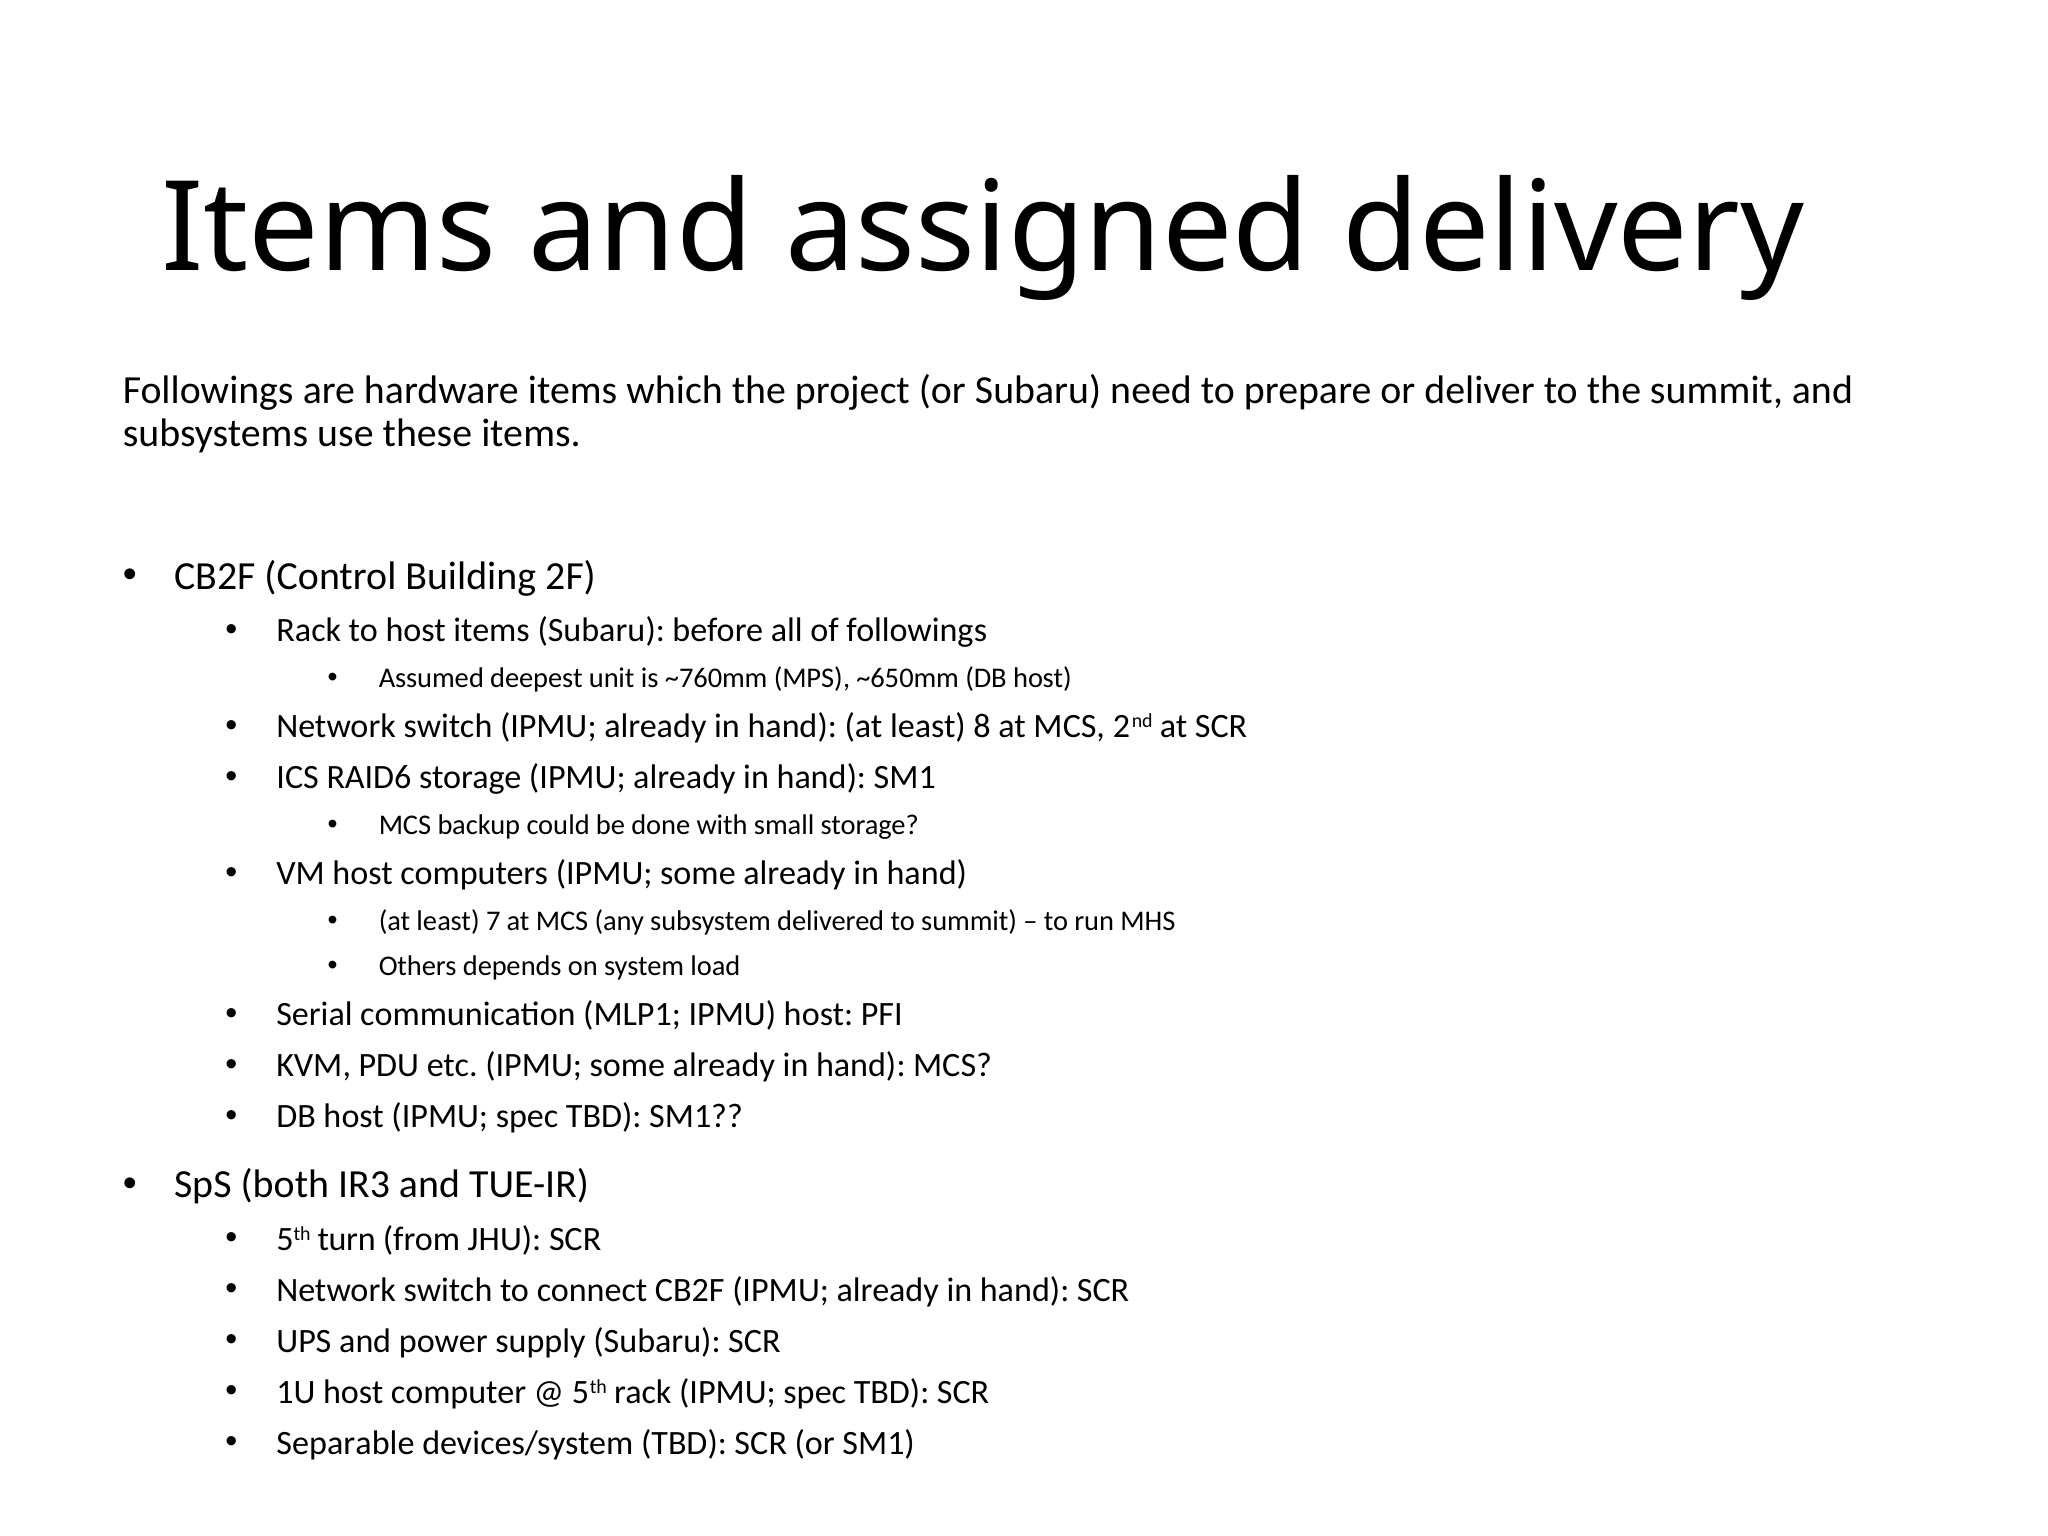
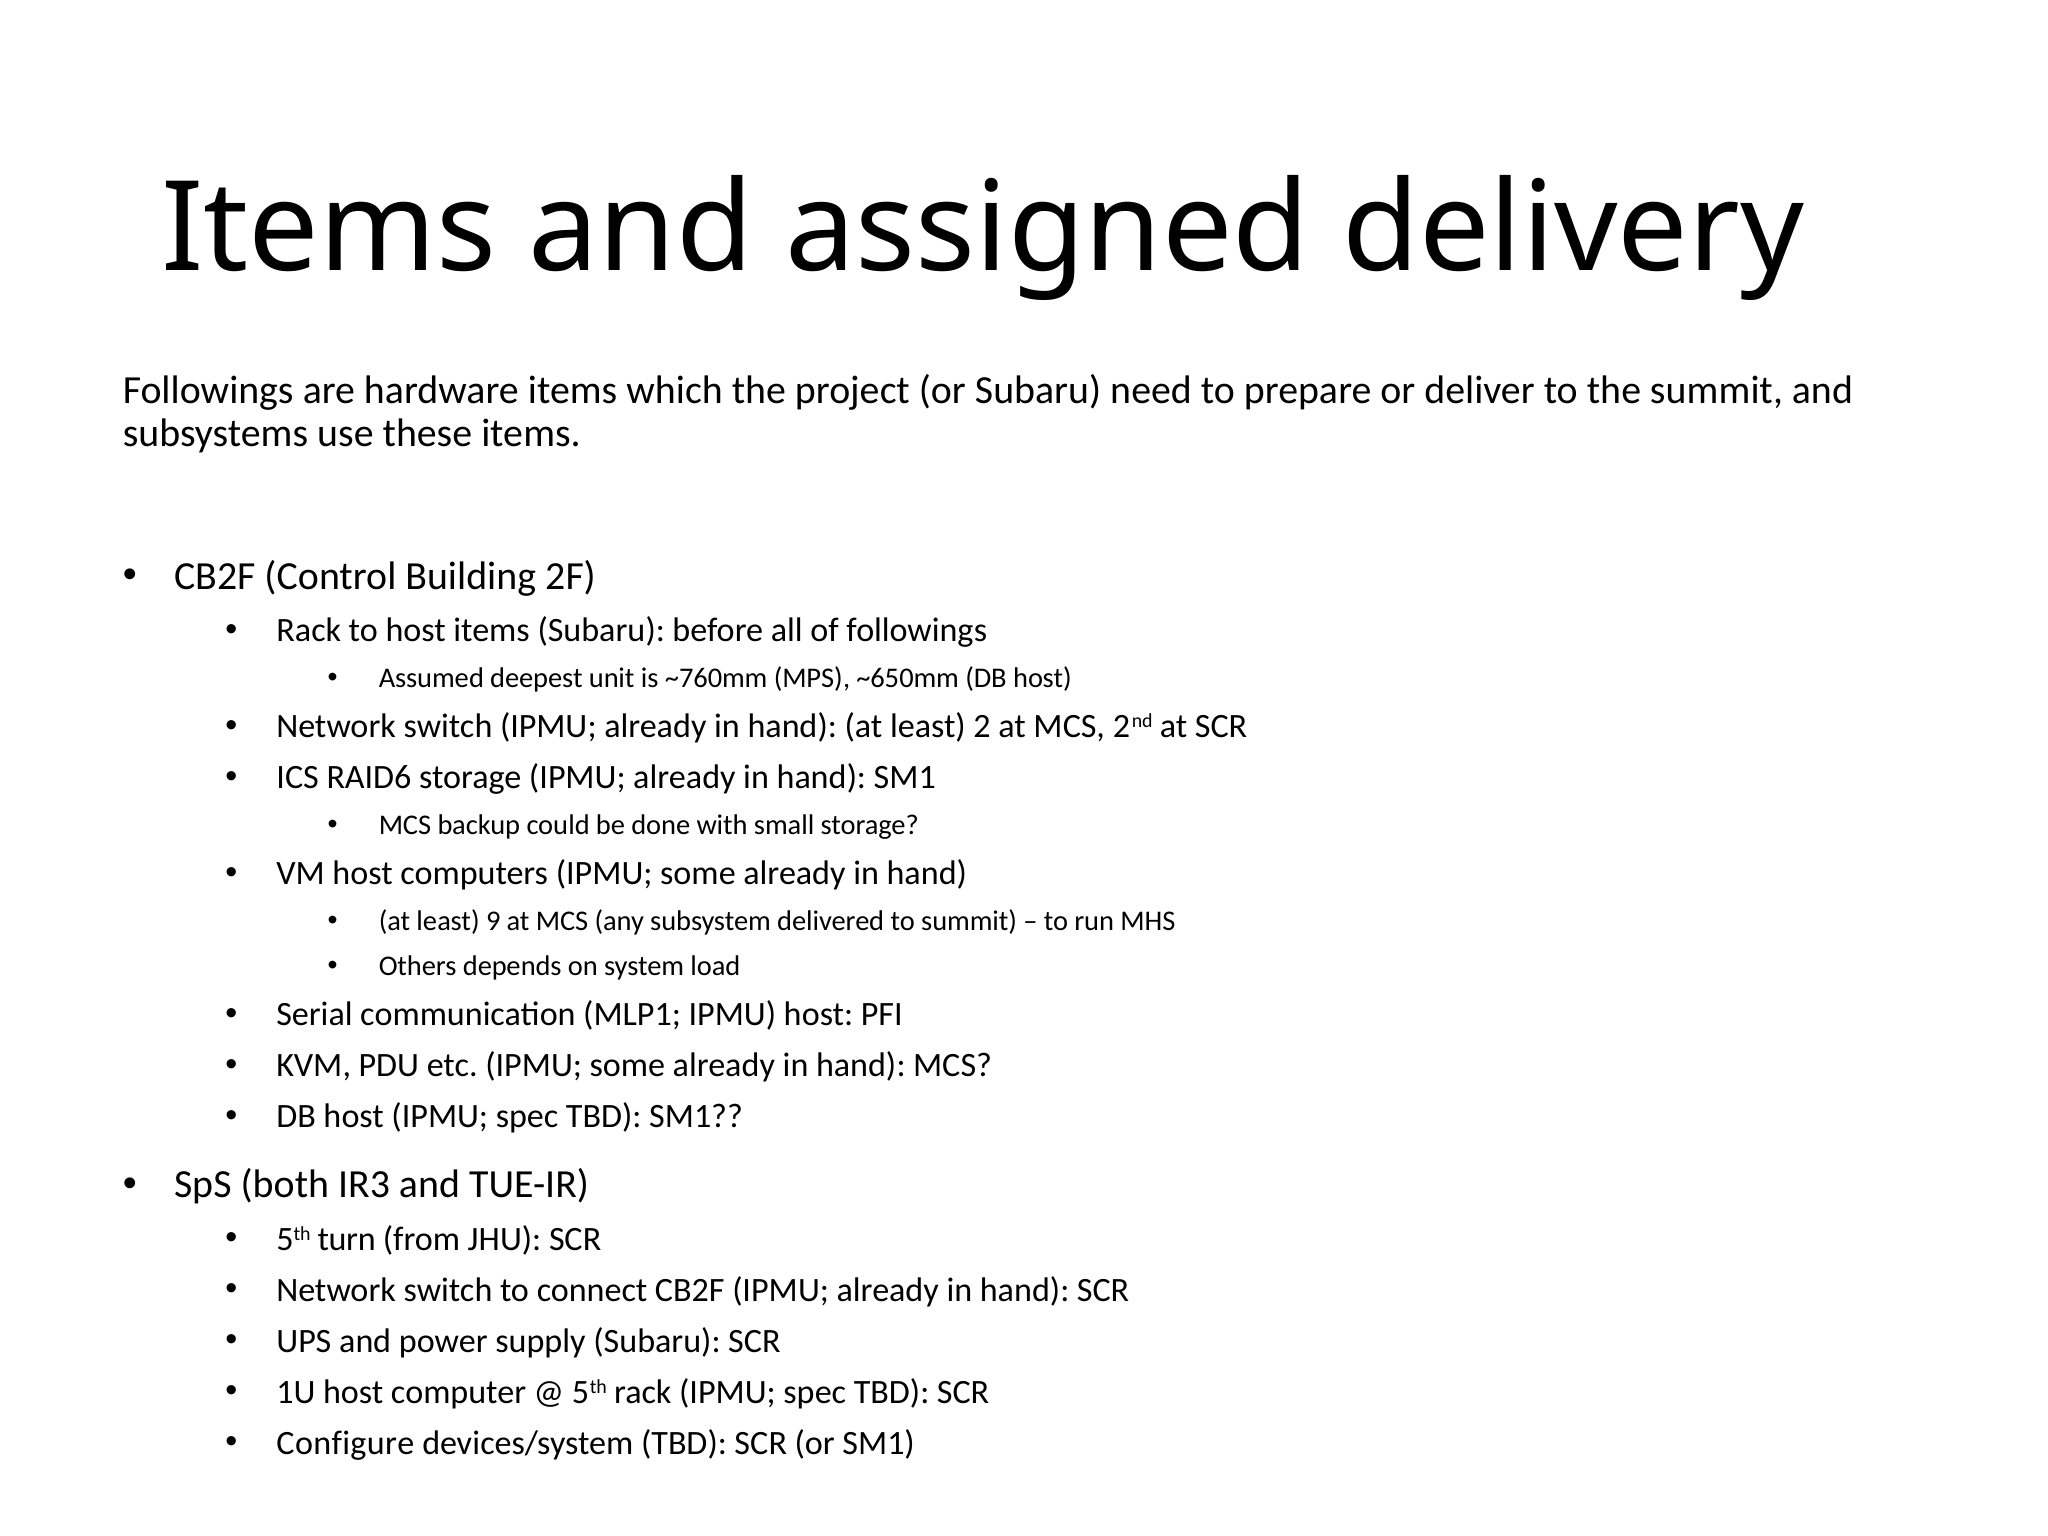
8: 8 -> 2
7: 7 -> 9
Separable: Separable -> Configure
